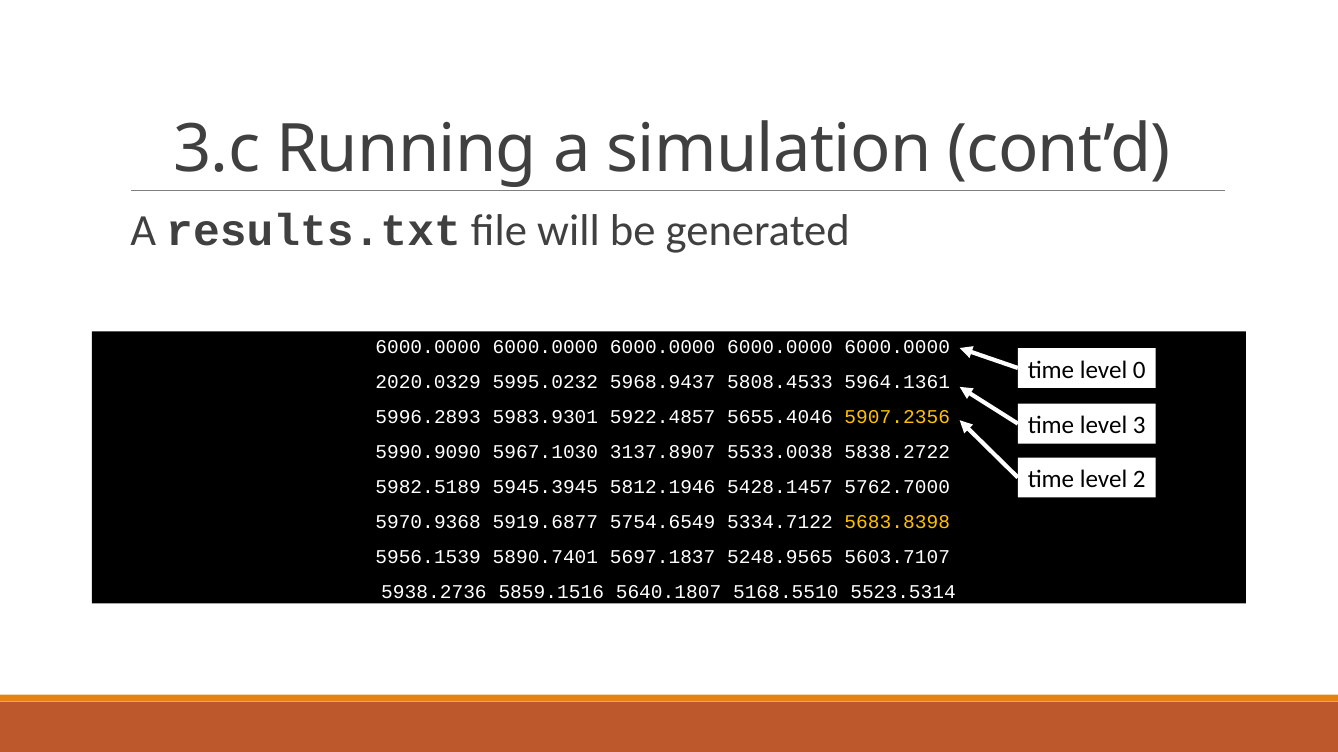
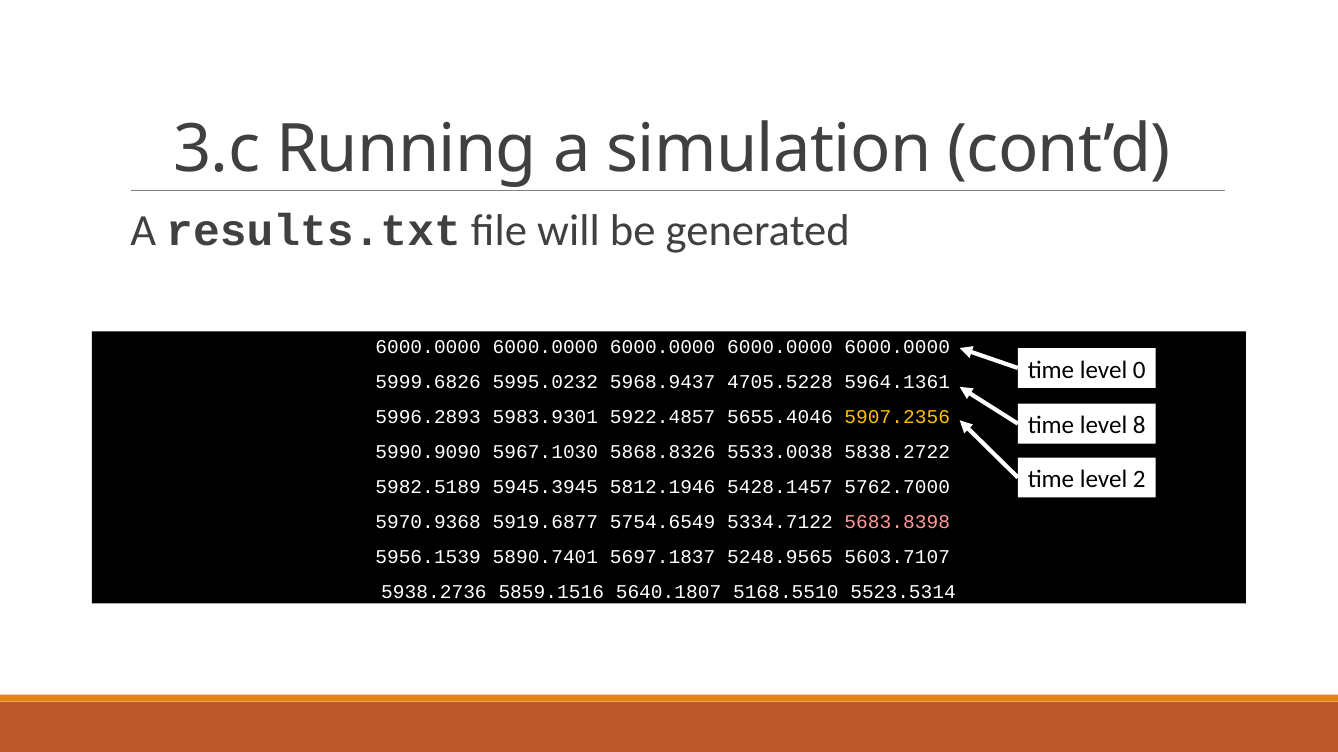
2020.0329: 2020.0329 -> 5999.6826
5808.4533: 5808.4533 -> 4705.5228
3: 3 -> 8
3137.8907: 3137.8907 -> 5868.8326
5683.8398 colour: yellow -> pink
